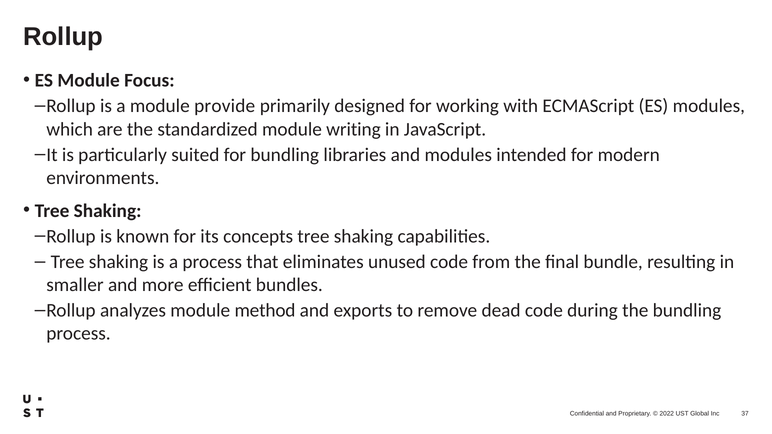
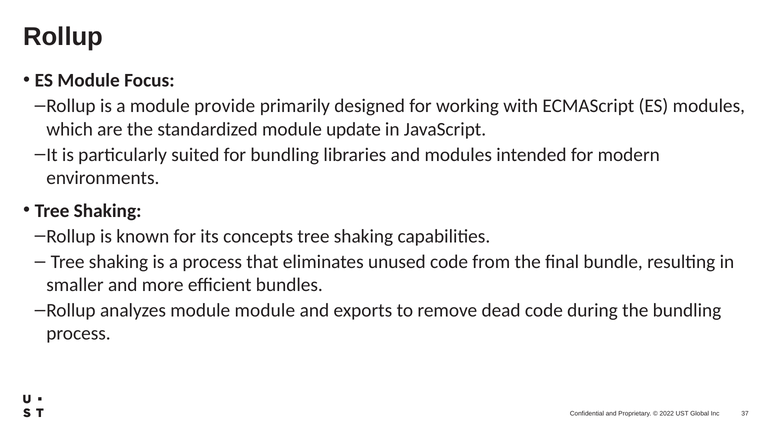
writing: writing -> update
module method: method -> module
